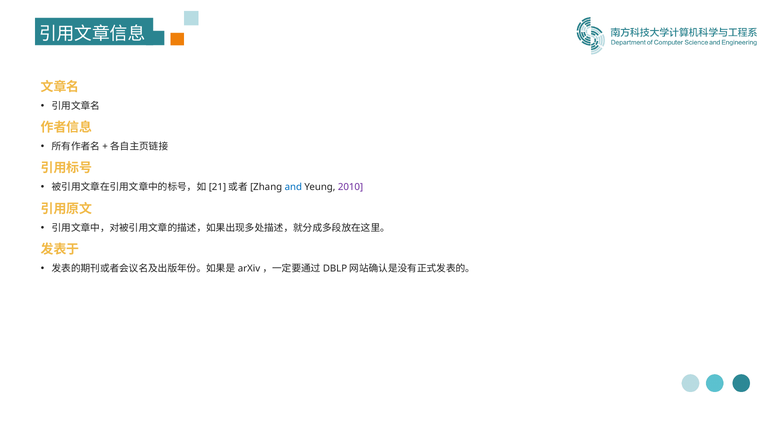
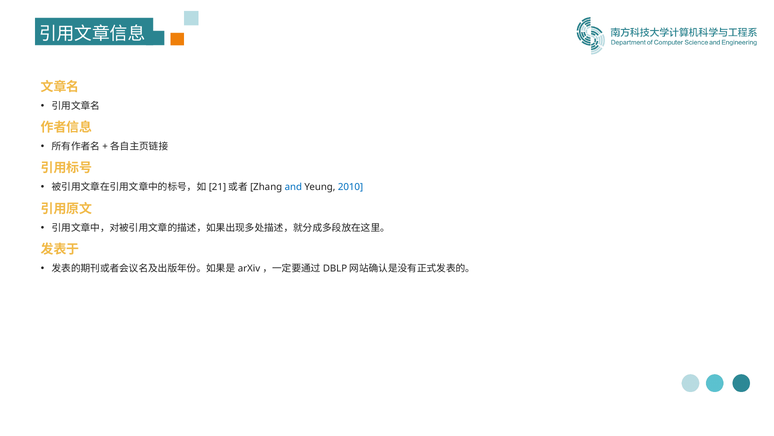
2010 colour: purple -> blue
